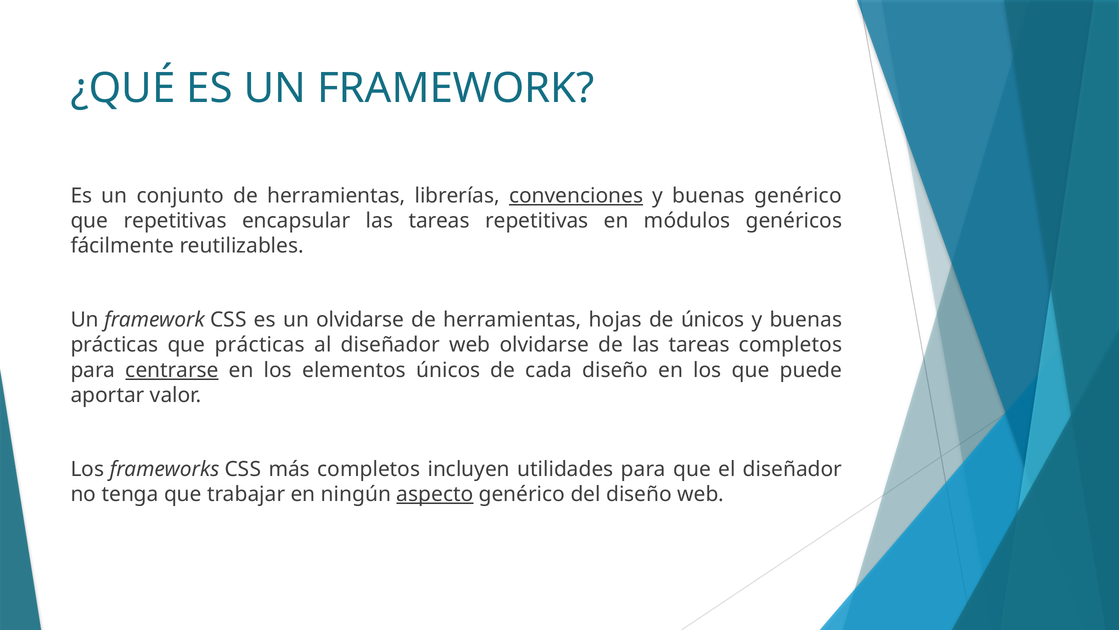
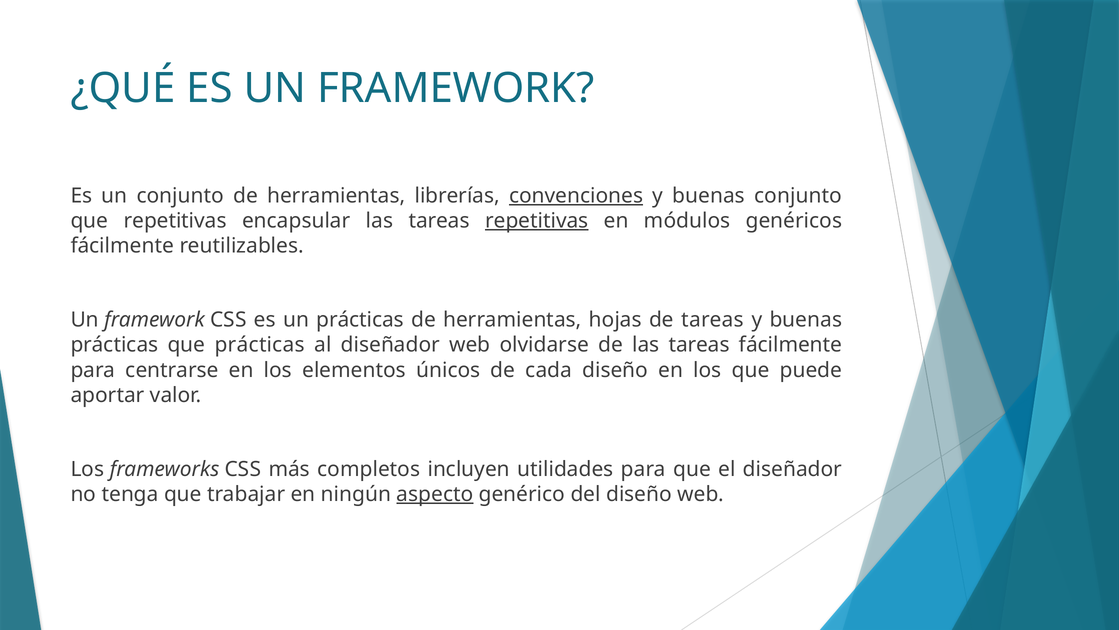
buenas genérico: genérico -> conjunto
repetitivas at (537, 221) underline: none -> present
un olvidarse: olvidarse -> prácticas
de únicos: únicos -> tareas
tareas completos: completos -> fácilmente
centrarse underline: present -> none
